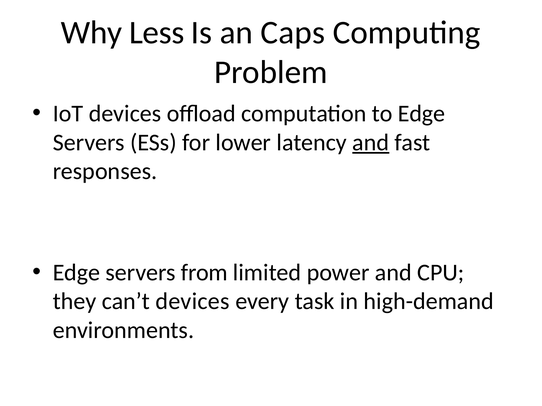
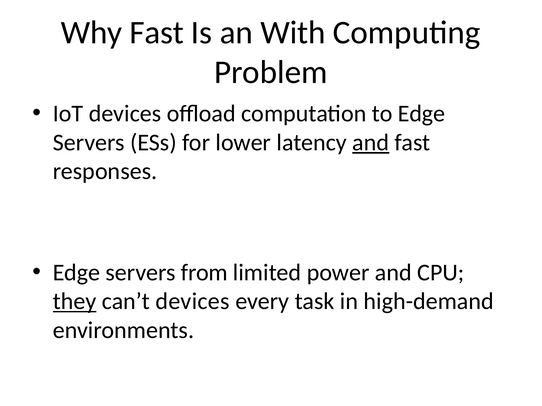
Why Less: Less -> Fast
Caps: Caps -> With
they underline: none -> present
